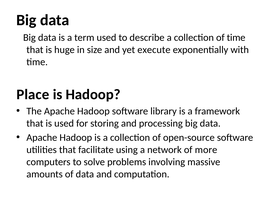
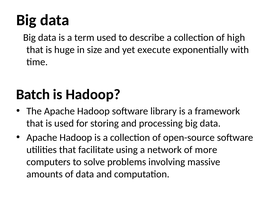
of time: time -> high
Place: Place -> Batch
